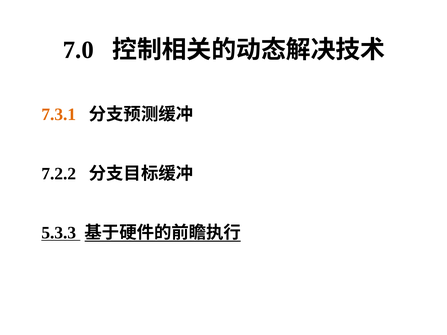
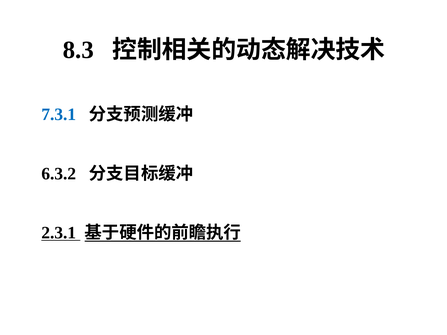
7.0: 7.0 -> 8.3
7.3.1 colour: orange -> blue
7.2.2: 7.2.2 -> 6.3.2
5.3.3: 5.3.3 -> 2.3.1
